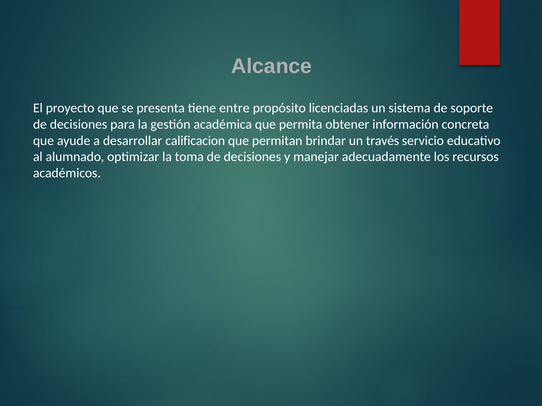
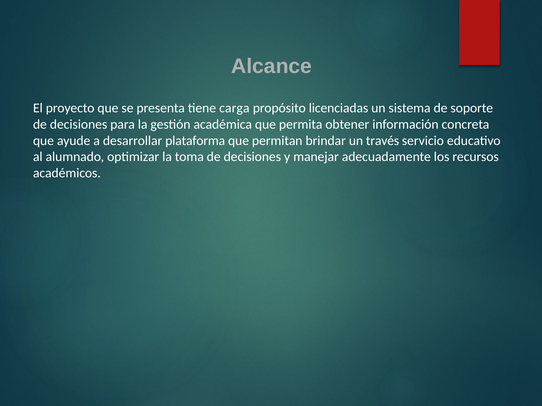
entre: entre -> carga
calificacion: calificacion -> plataforma
